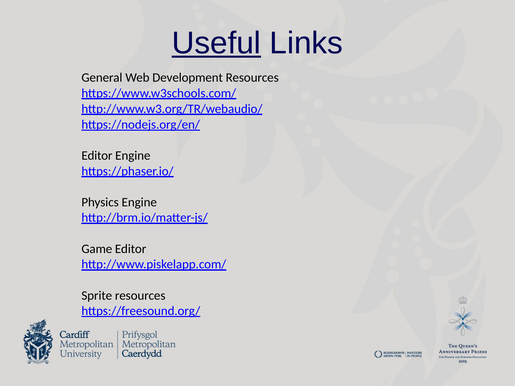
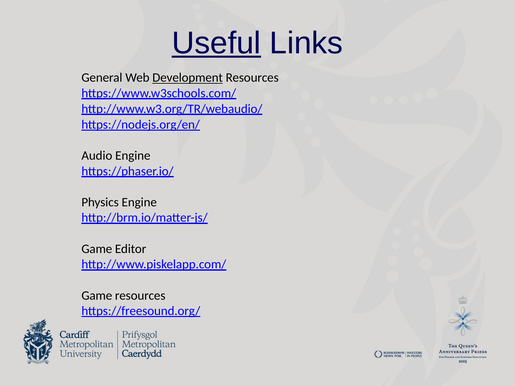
Development underline: none -> present
Editor at (97, 156): Editor -> Audio
Sprite at (97, 296): Sprite -> Game
